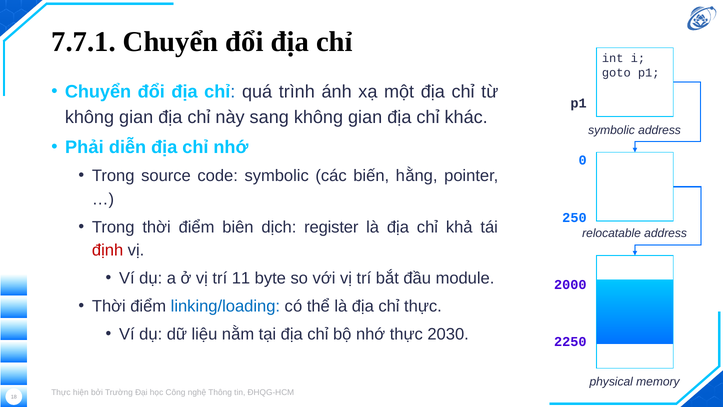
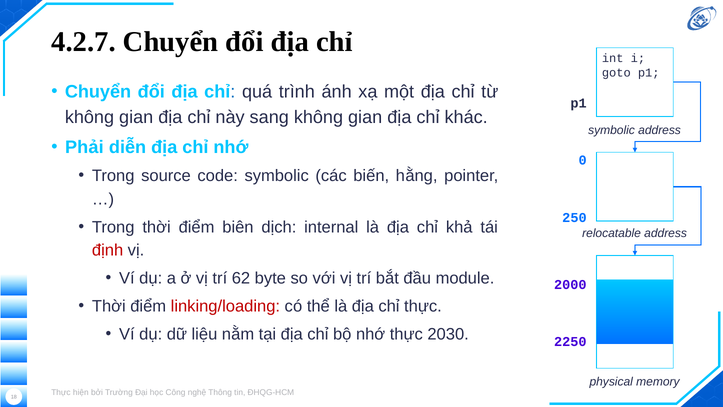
7.7.1: 7.7.1 -> 4.2.7
register: register -> internal
11: 11 -> 62
linking/loading colour: blue -> red
